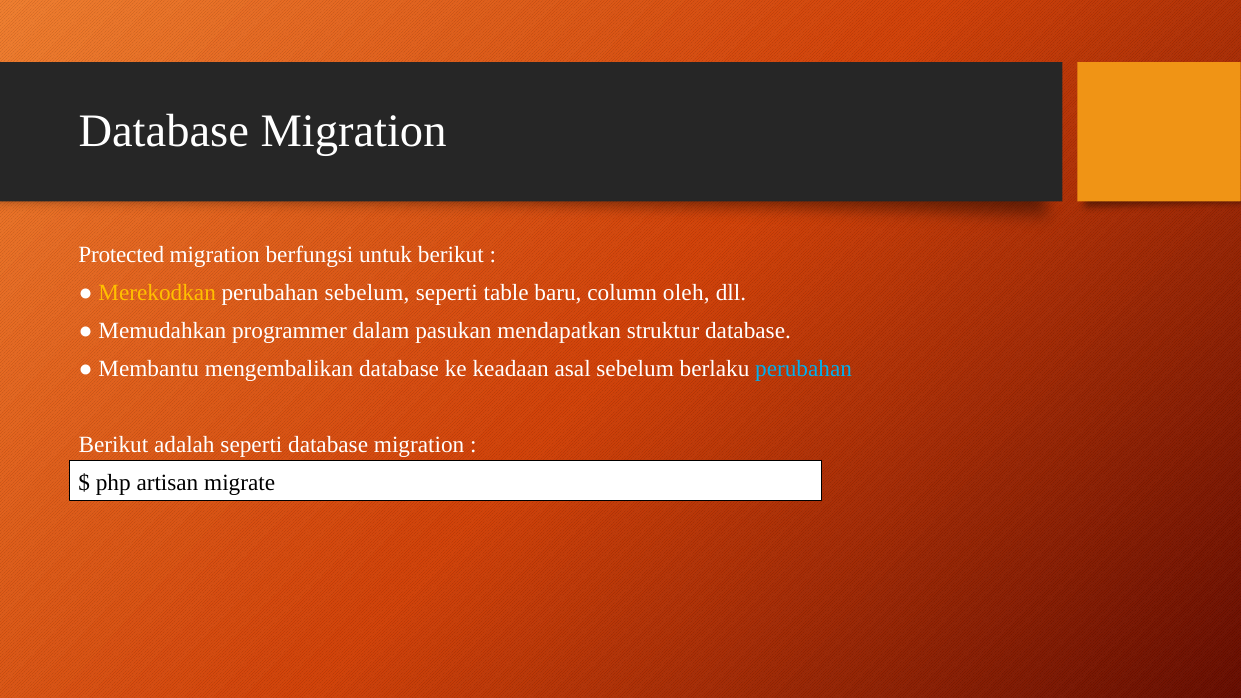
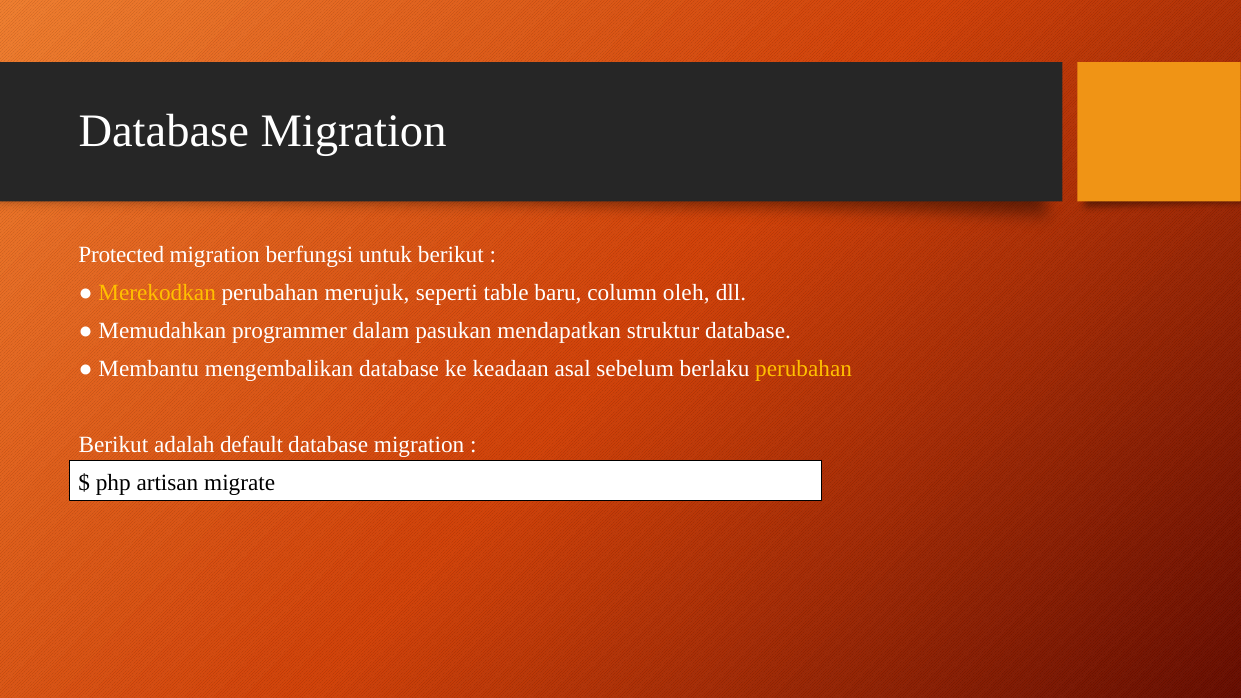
perubahan sebelum: sebelum -> merujuk
perubahan at (804, 369) colour: light blue -> yellow
adalah seperti: seperti -> default
